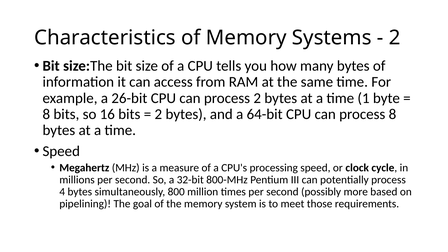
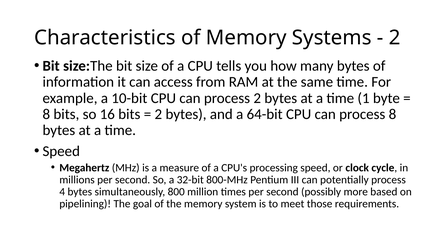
26-bit: 26-bit -> 10-bit
